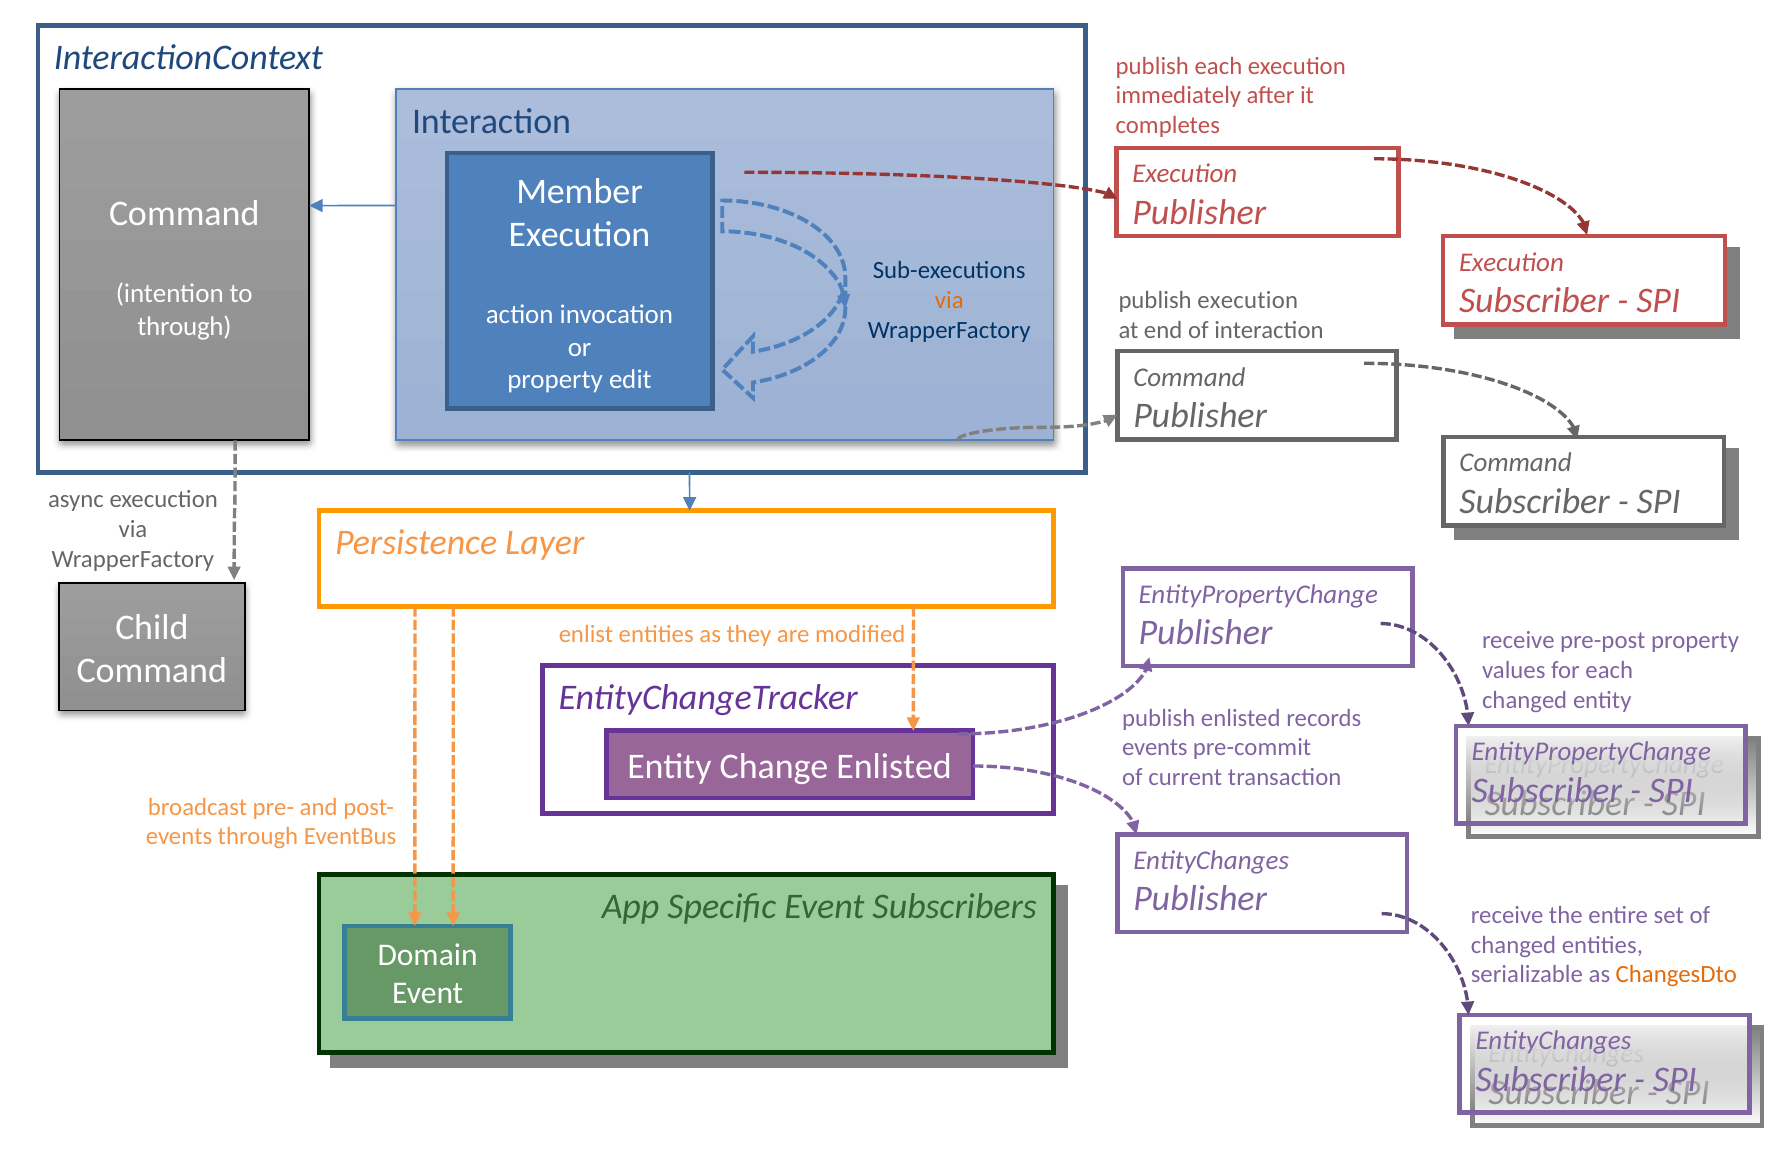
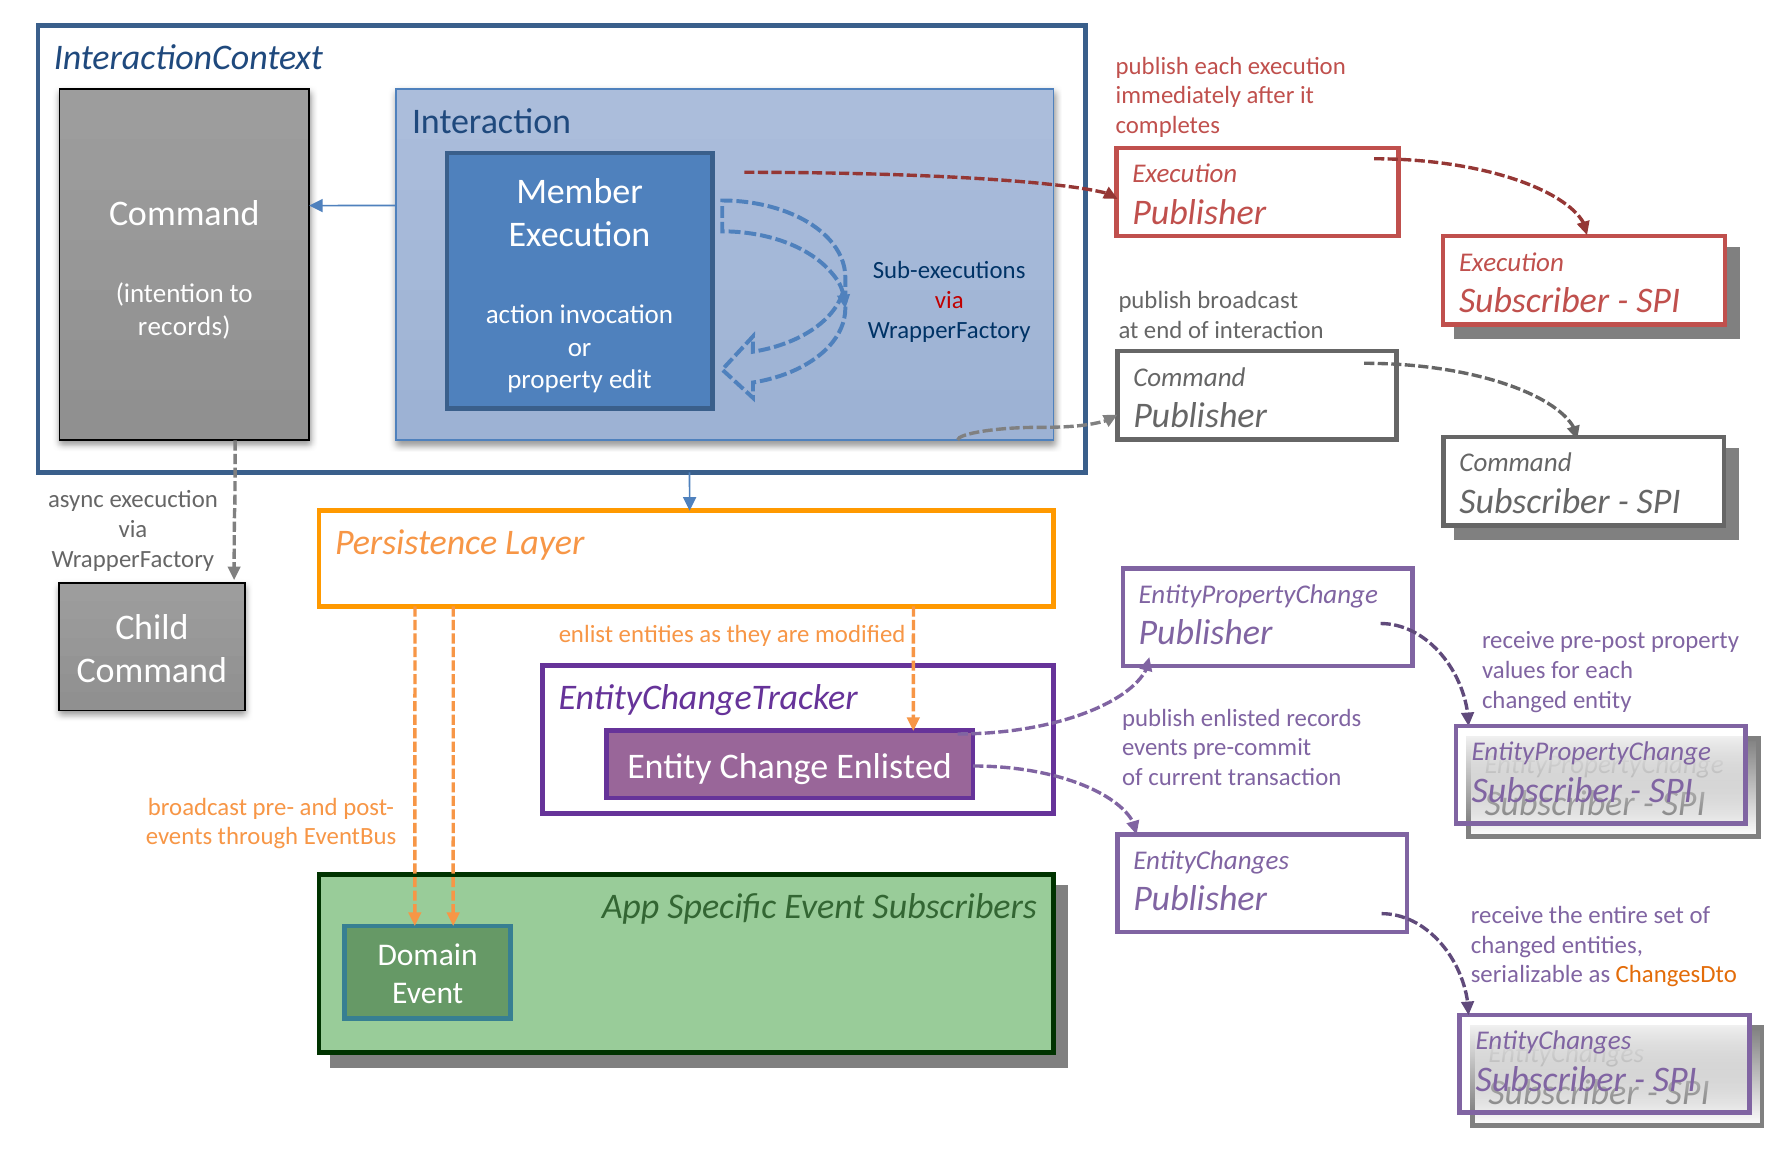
via at (949, 300) colour: orange -> red
publish execution: execution -> broadcast
through at (184, 326): through -> records
